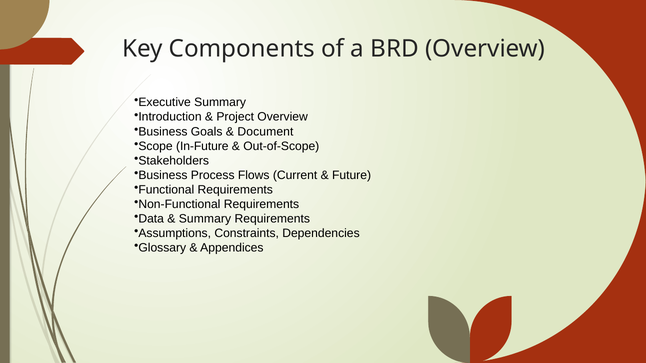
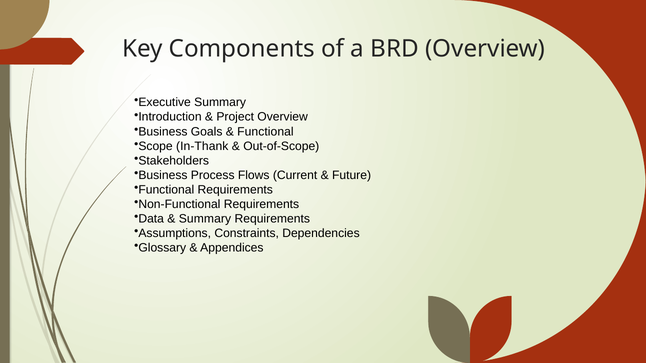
Document at (265, 132): Document -> Functional
In-Future: In-Future -> In-Thank
